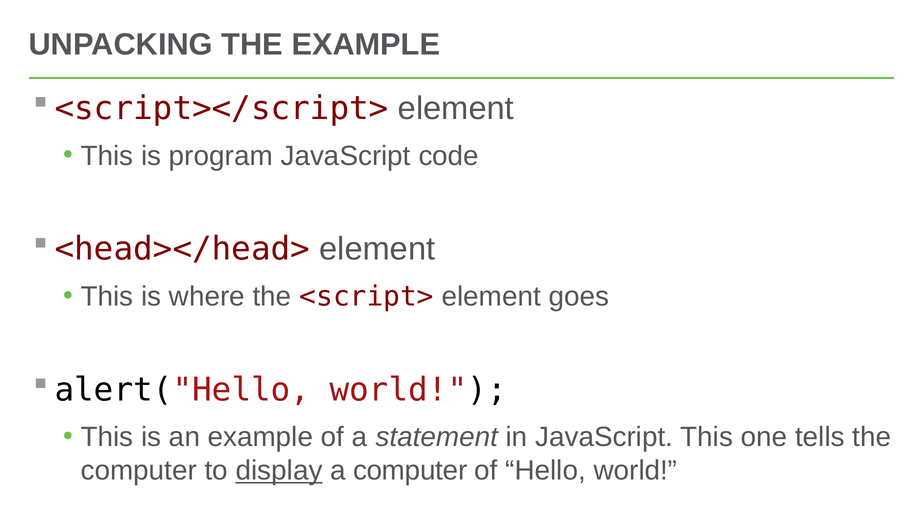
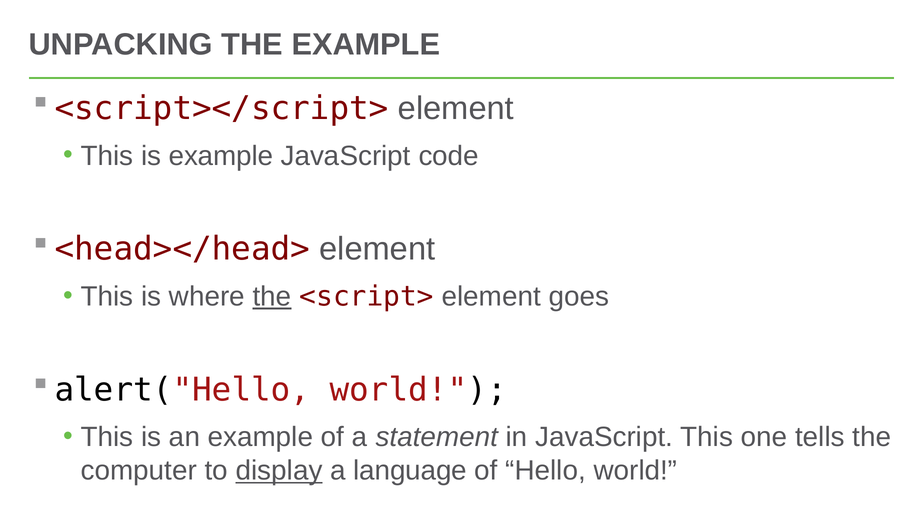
is program: program -> example
the at (272, 297) underline: none -> present
a computer: computer -> language
